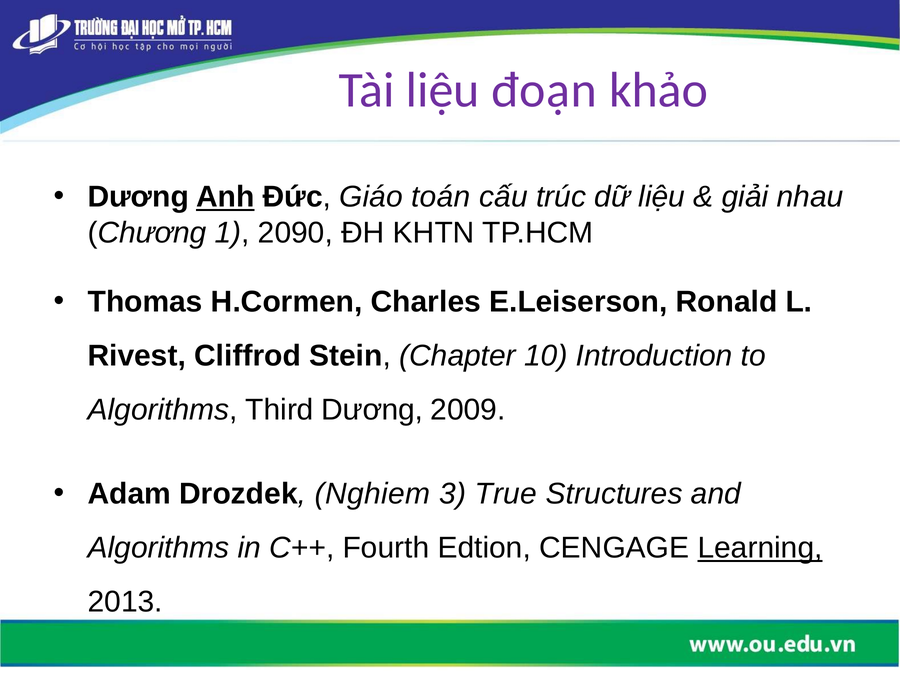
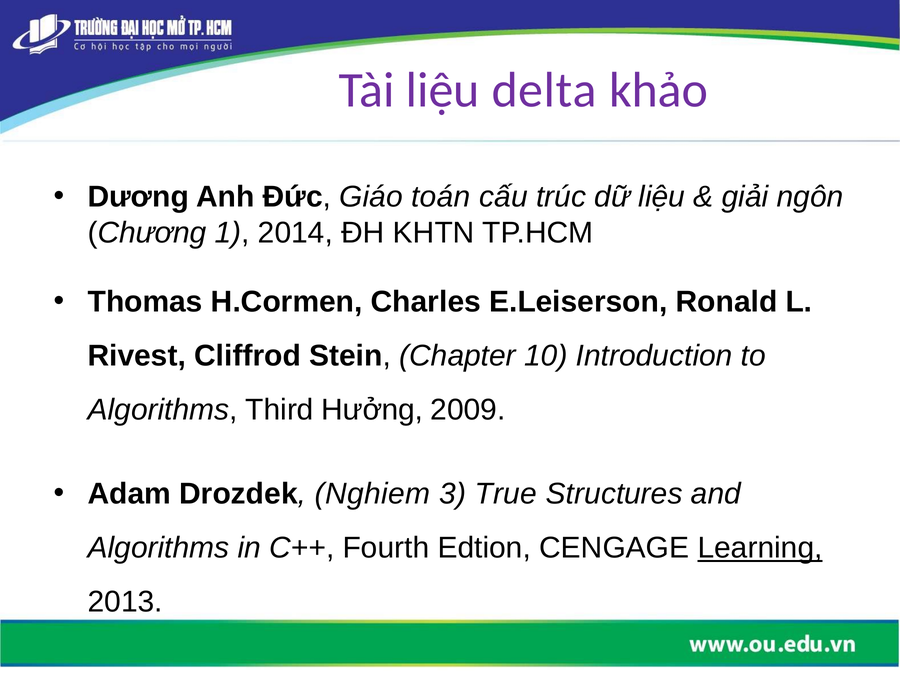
đoạn: đoạn -> delta
Anh underline: present -> none
nhau: nhau -> ngôn
2090: 2090 -> 2014
Third Dương: Dương -> Hưởng
